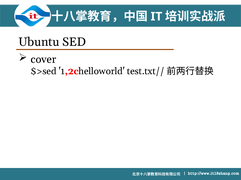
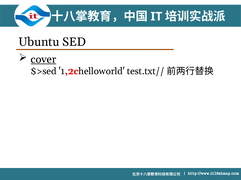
cover underline: none -> present
